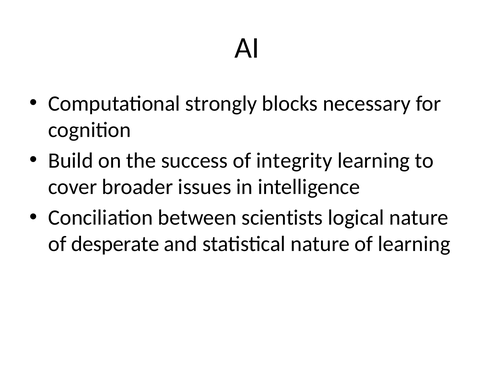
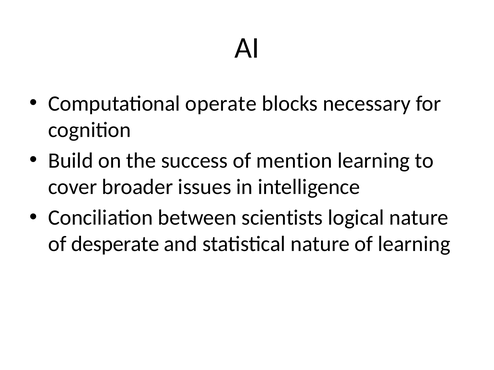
strongly: strongly -> operate
integrity: integrity -> mention
